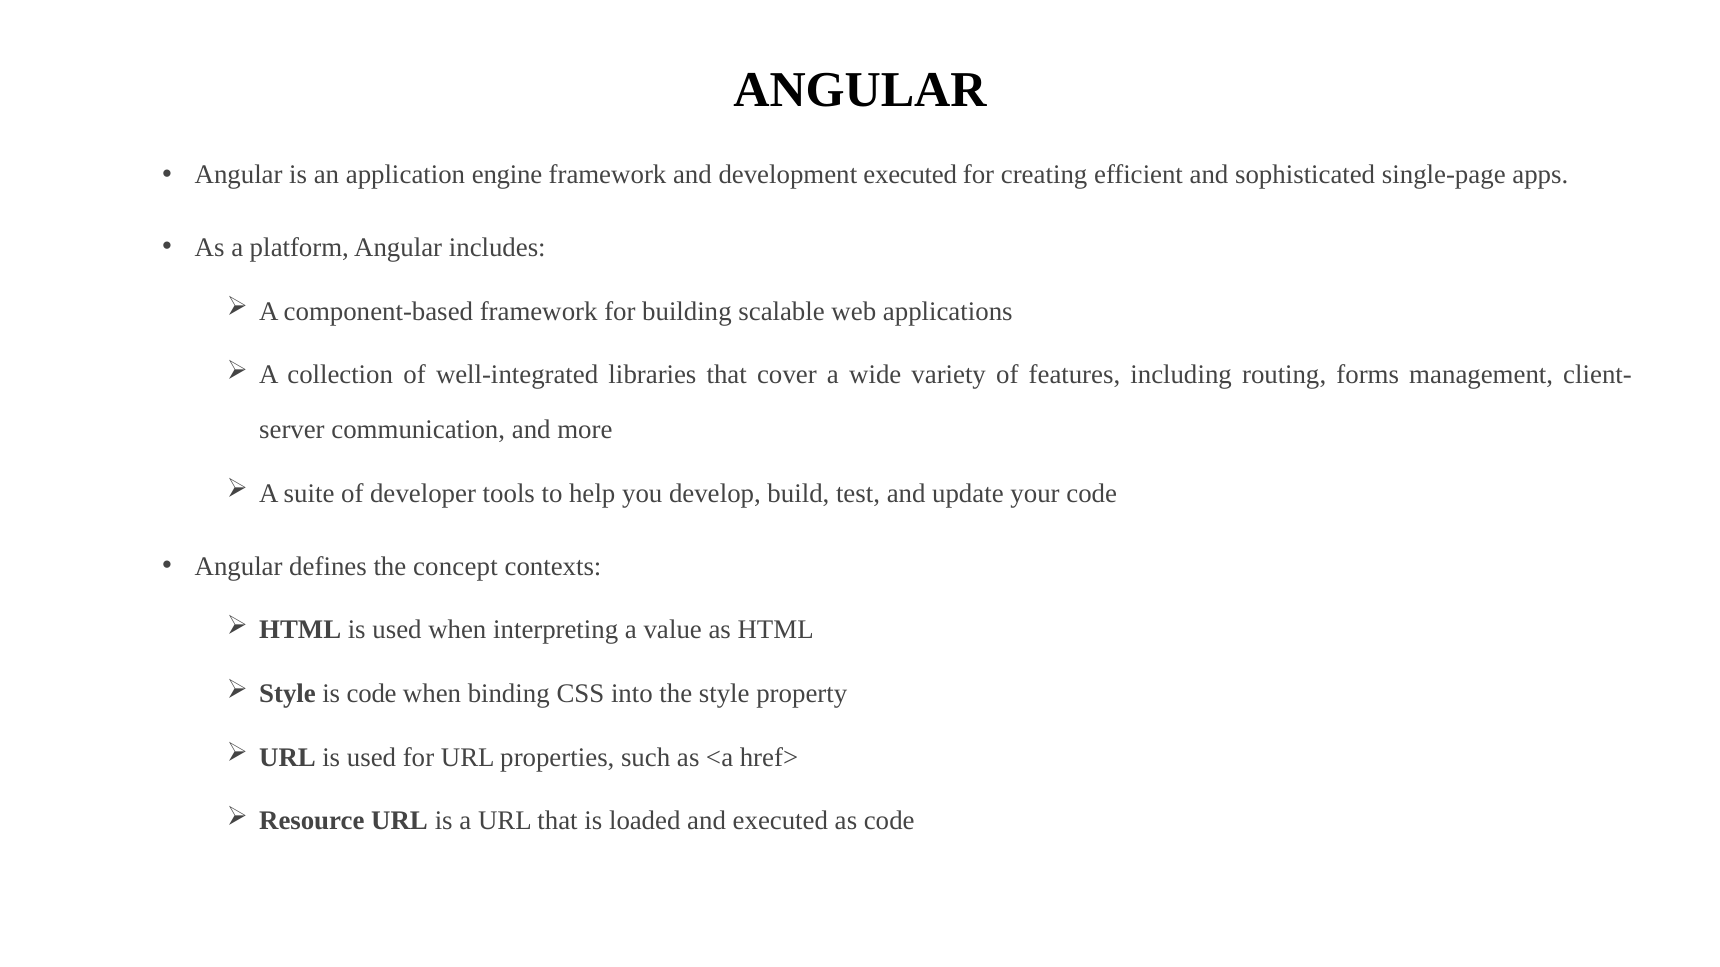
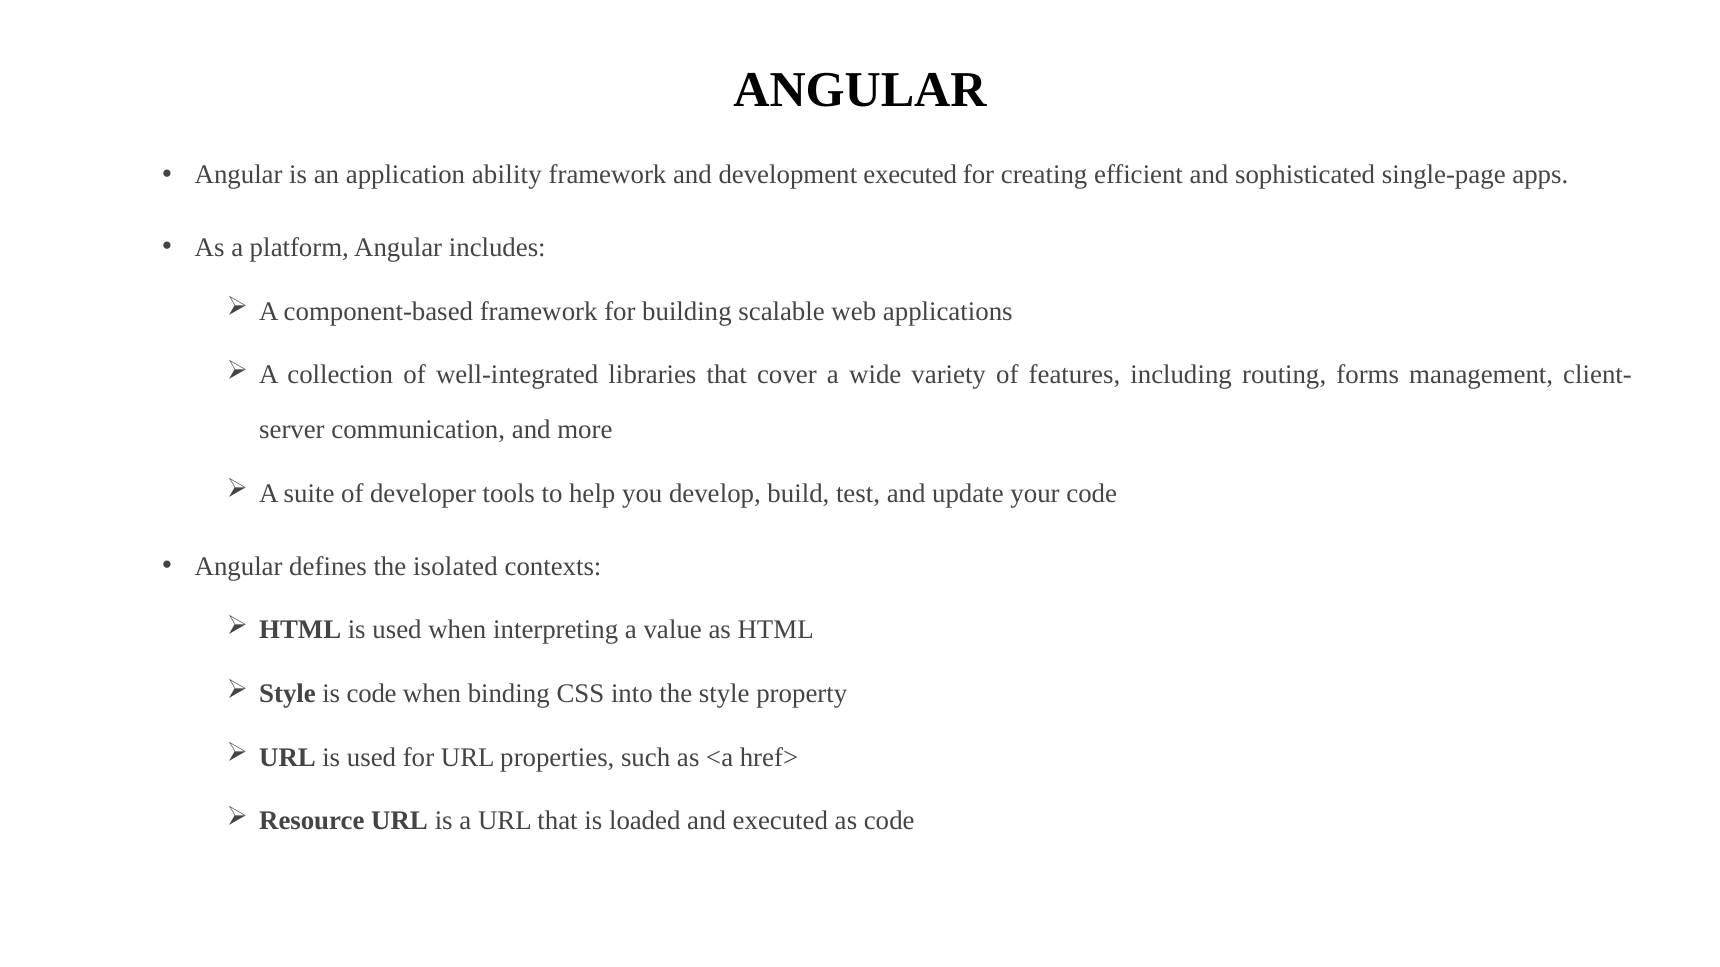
engine: engine -> ability
concept: concept -> isolated
